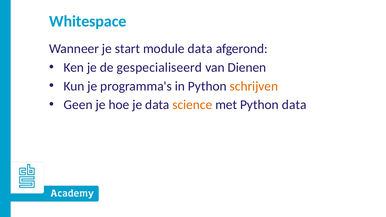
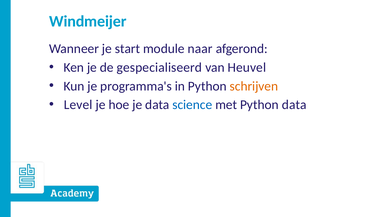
Whitespace: Whitespace -> Windmeijer
module data: data -> naar
Dienen: Dienen -> Heuvel
Geen: Geen -> Level
science colour: orange -> blue
